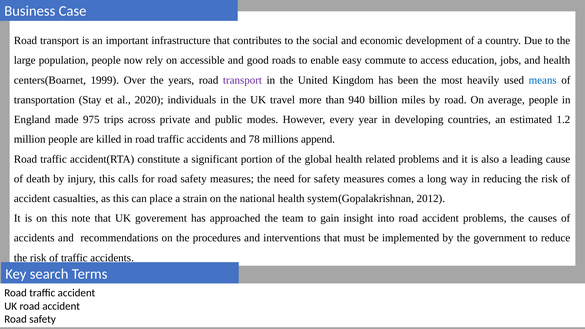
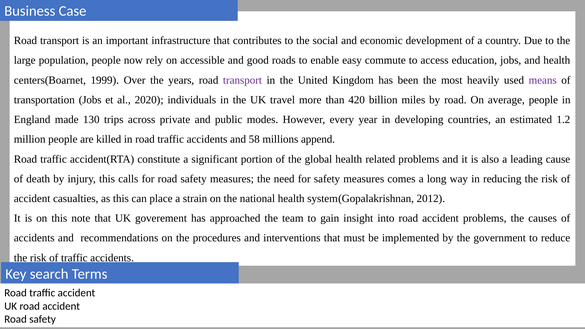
means colour: blue -> purple
transportation Stay: Stay -> Jobs
940: 940 -> 420
975: 975 -> 130
78: 78 -> 58
